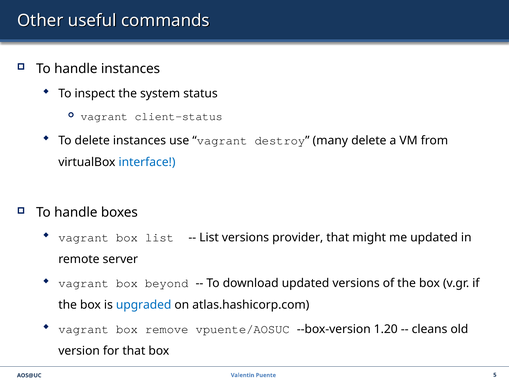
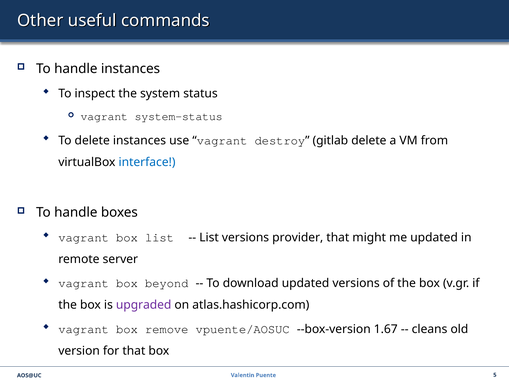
client-status: client-status -> system-status
many: many -> gitlab
upgraded colour: blue -> purple
1.20: 1.20 -> 1.67
